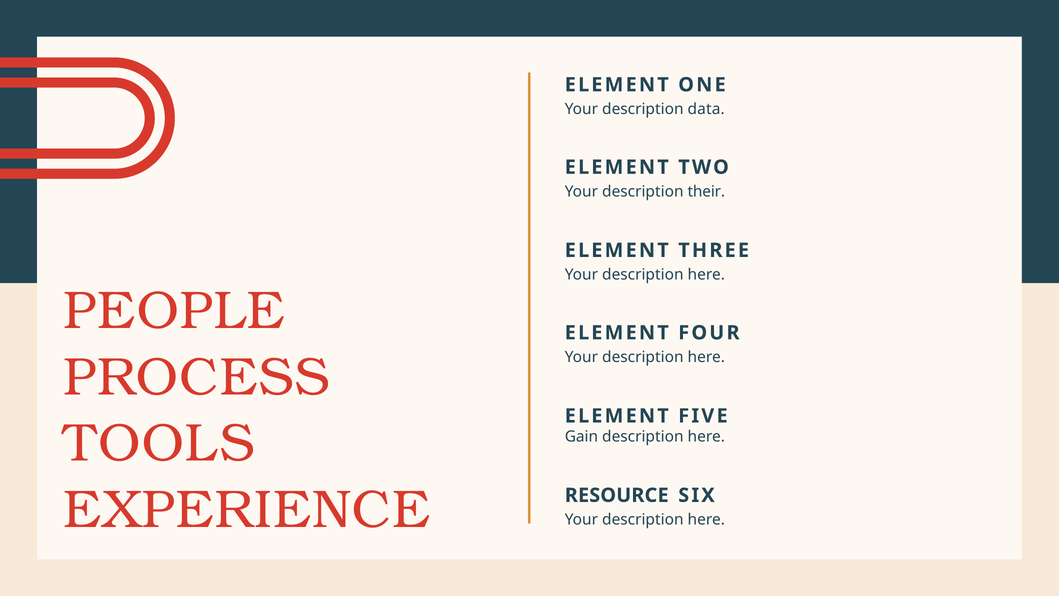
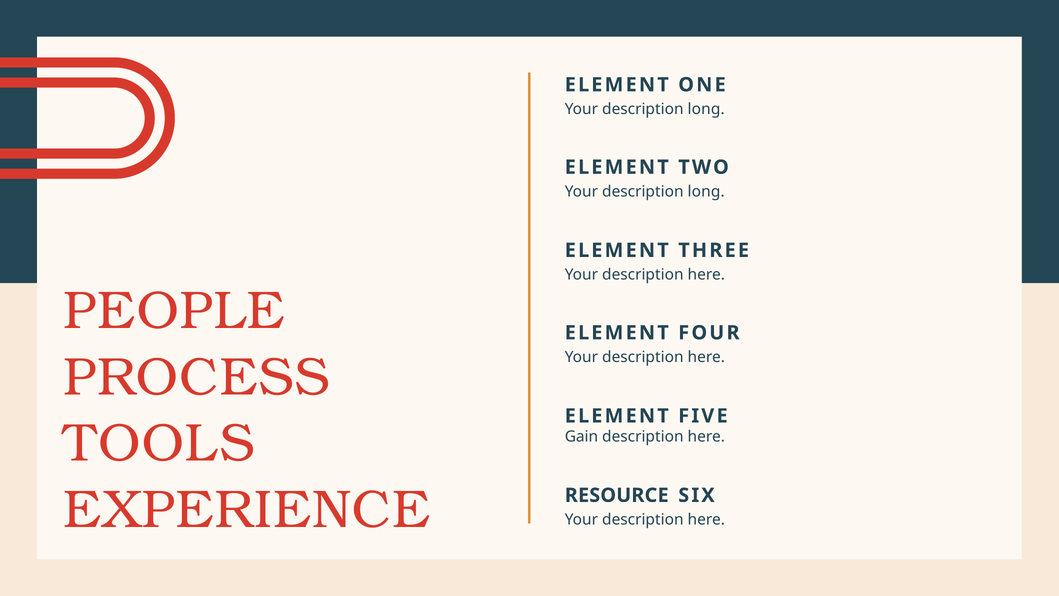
data at (706, 109): data -> long
their at (706, 192): their -> long
